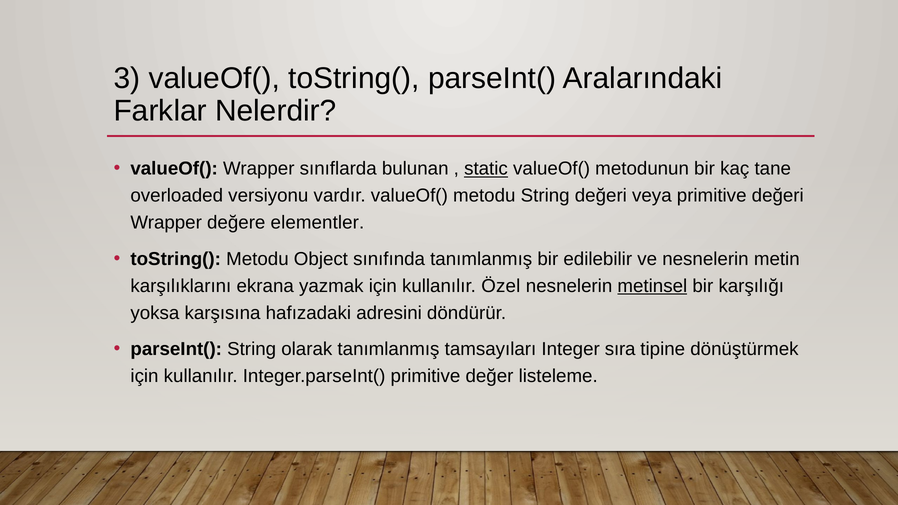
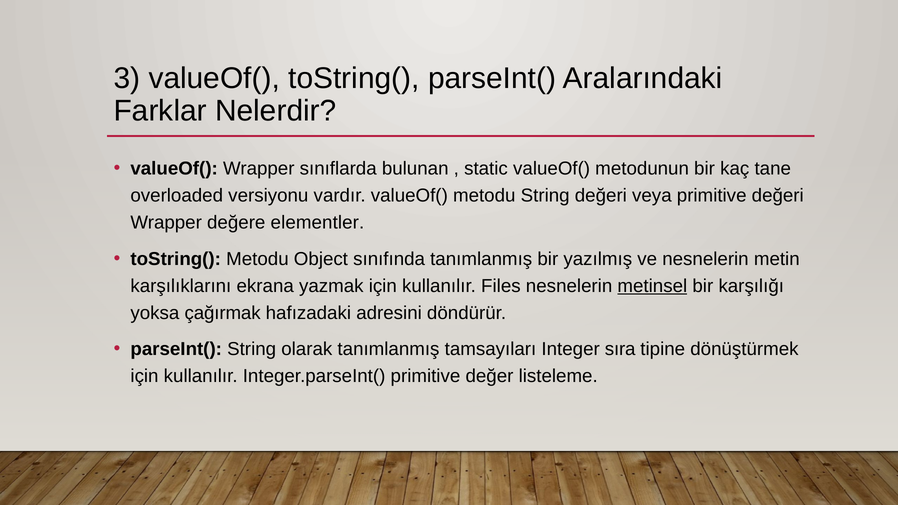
static underline: present -> none
edilebilir: edilebilir -> yazılmış
Özel: Özel -> Files
karşısına: karşısına -> çağırmak
